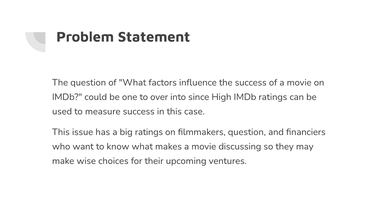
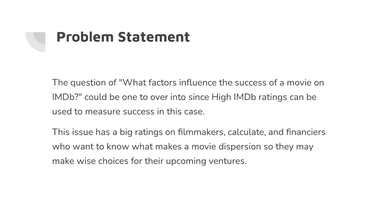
filmmakers question: question -> calculate
discussing: discussing -> dispersion
